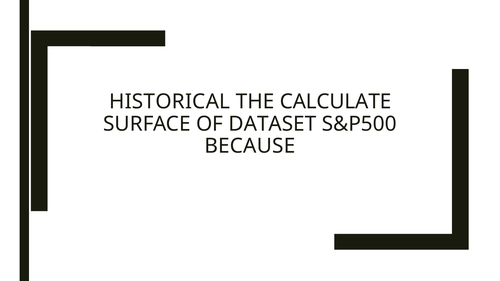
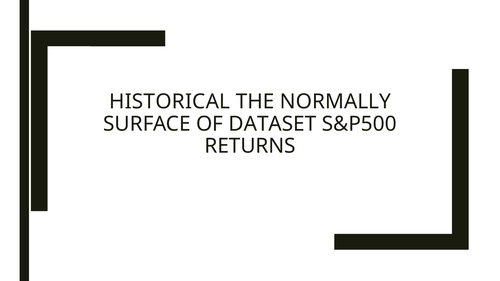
CALCULATE: CALCULATE -> NORMALLY
BECAUSE: BECAUSE -> RETURNS
